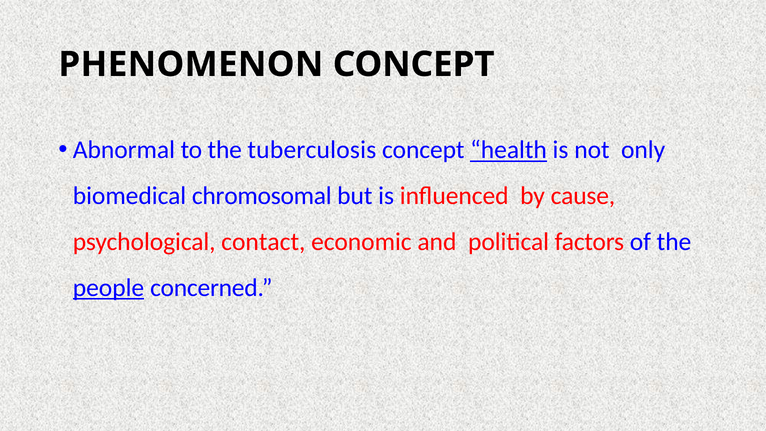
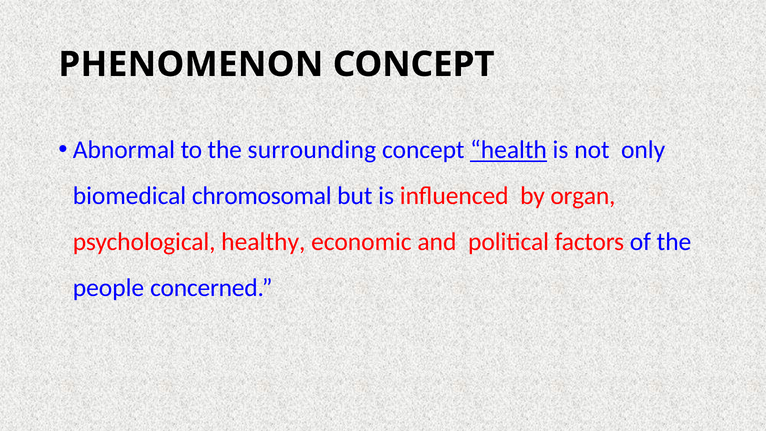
tuberculosis: tuberculosis -> surrounding
cause: cause -> organ
contact: contact -> healthy
people underline: present -> none
